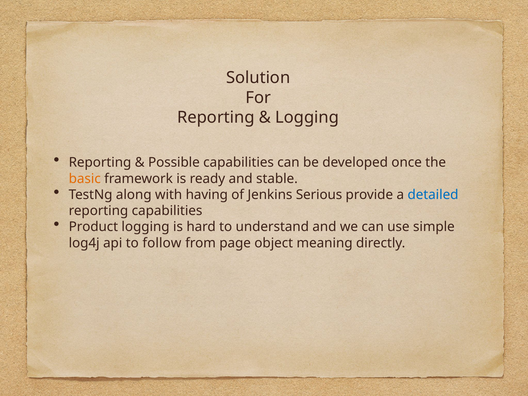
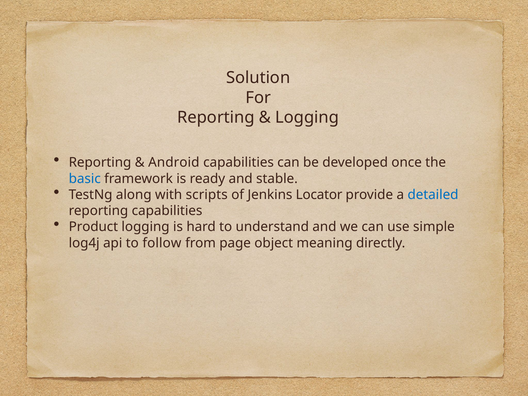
Possible: Possible -> Android
basic colour: orange -> blue
having: having -> scripts
Serious: Serious -> Locator
